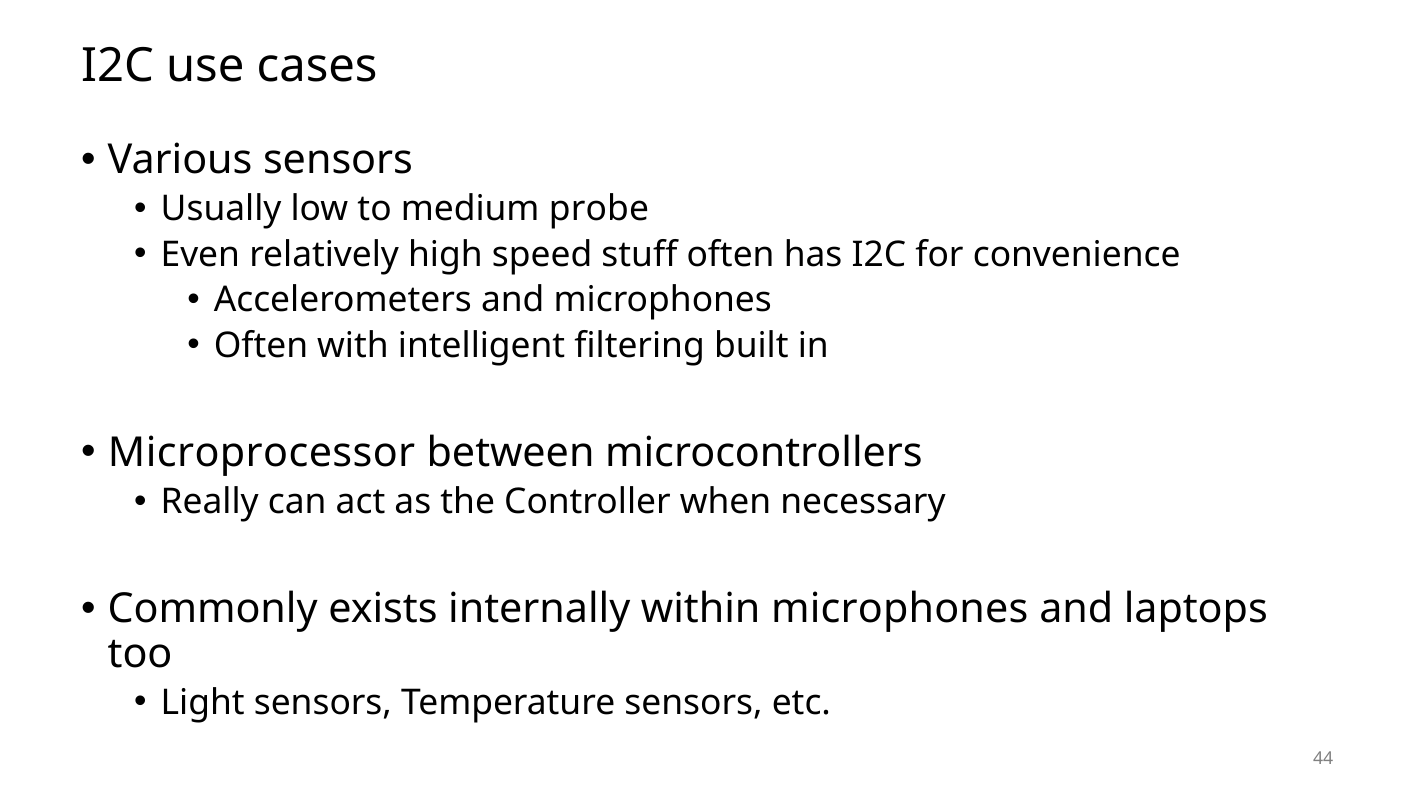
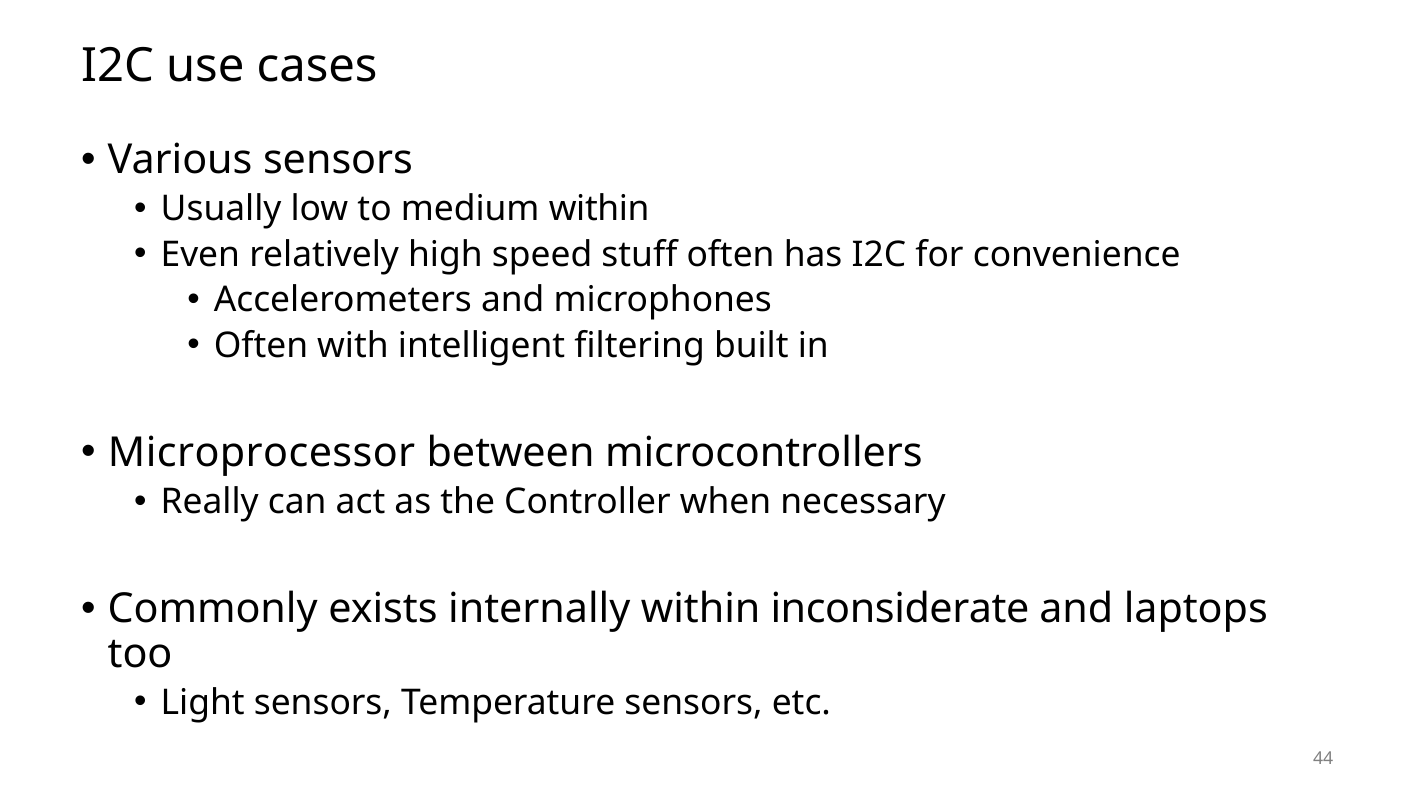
medium probe: probe -> within
within microphones: microphones -> inconsiderate
